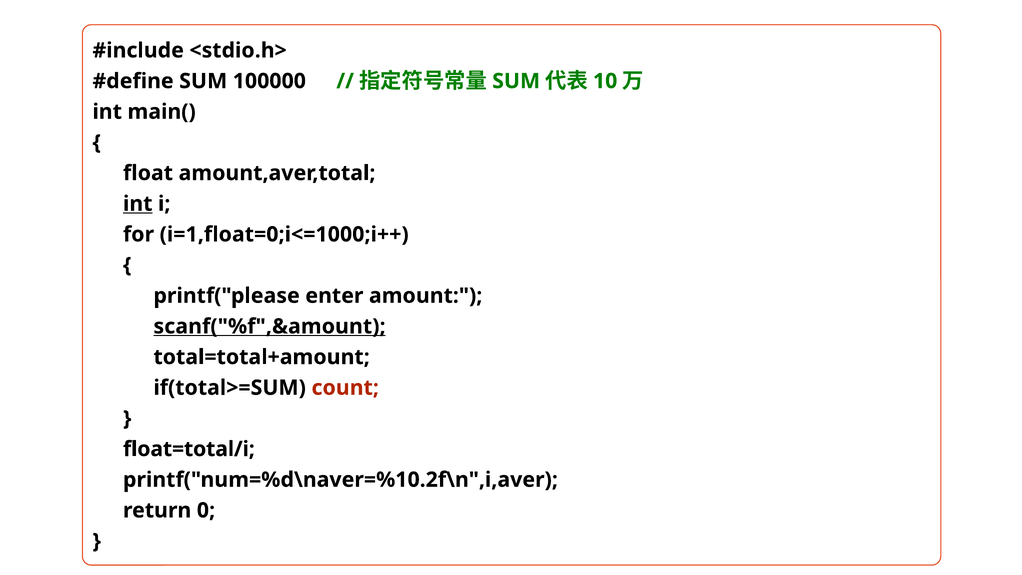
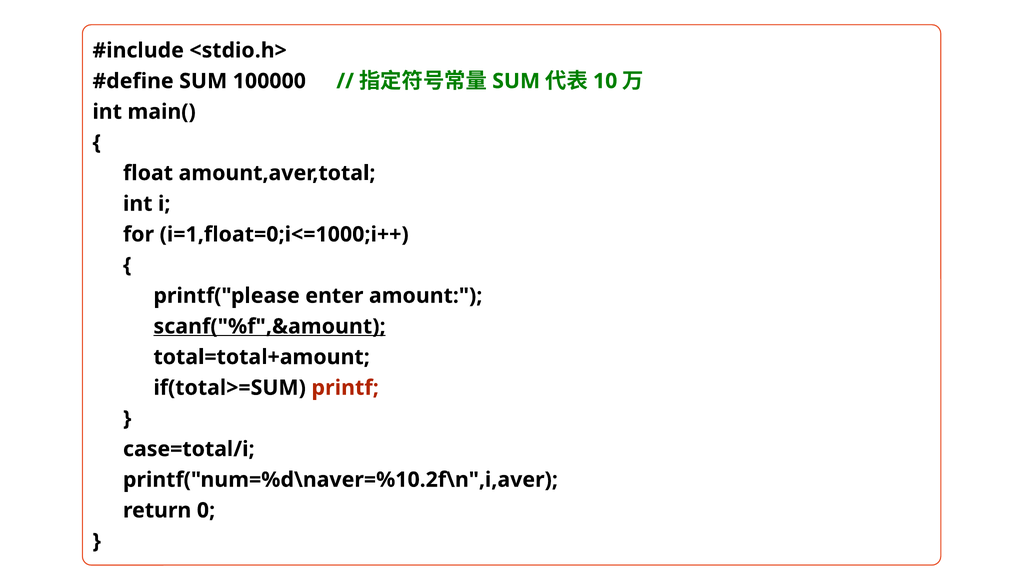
int at (138, 204) underline: present -> none
count: count -> printf
float=total/i: float=total/i -> case=total/i
